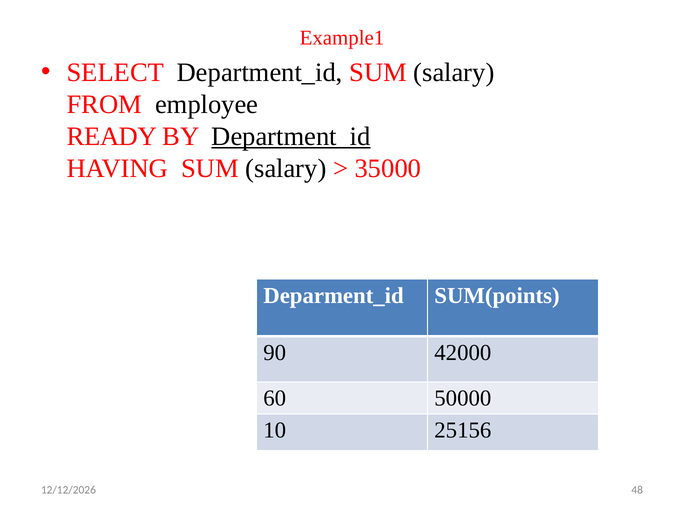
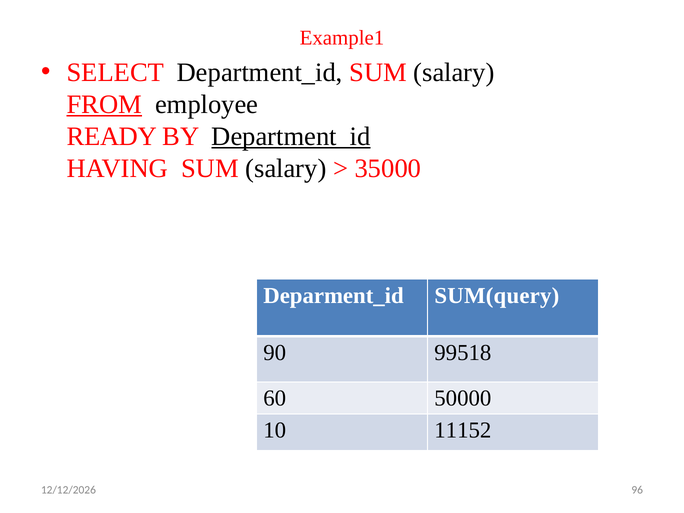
FROM underline: none -> present
SUM(points: SUM(points -> SUM(query
42000: 42000 -> 99518
25156: 25156 -> 11152
48: 48 -> 96
